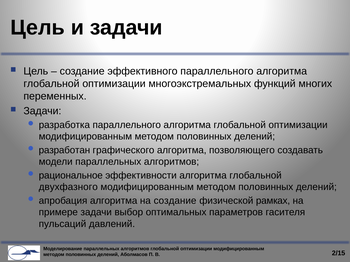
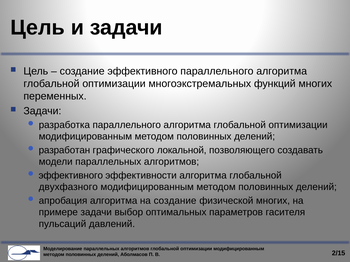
графического алгоритма: алгоритма -> локальной
рациональное at (71, 176): рациональное -> эффективного
физической рамках: рамках -> многих
